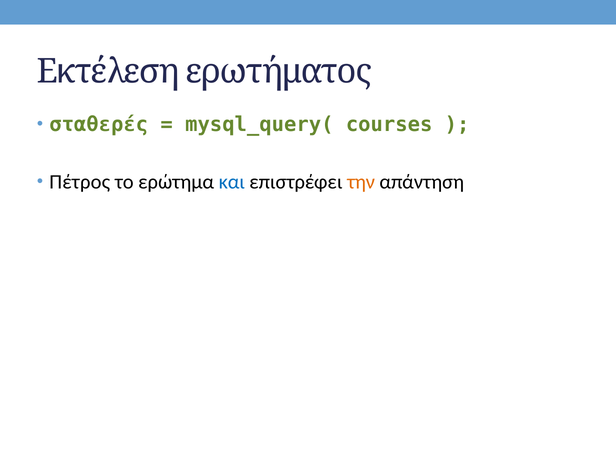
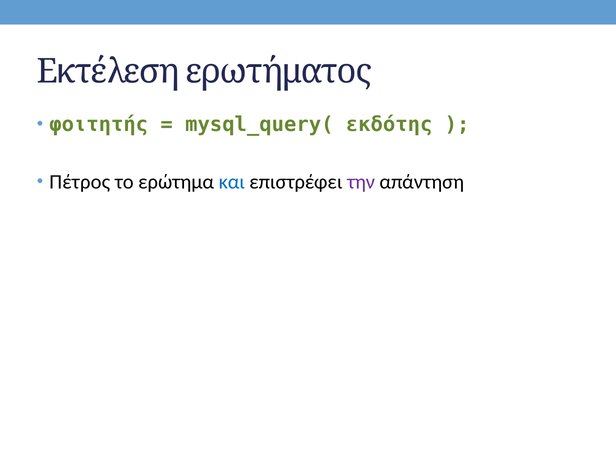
σταθερές: σταθερές -> φοιτητής
courses: courses -> εκδότης
την colour: orange -> purple
